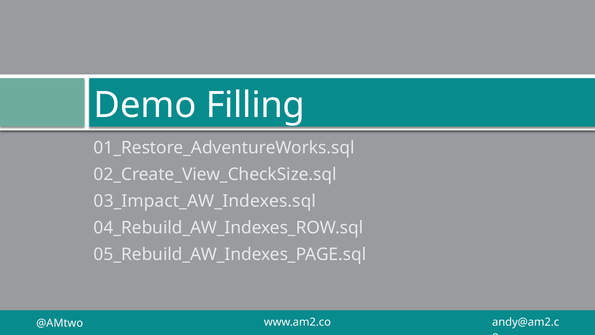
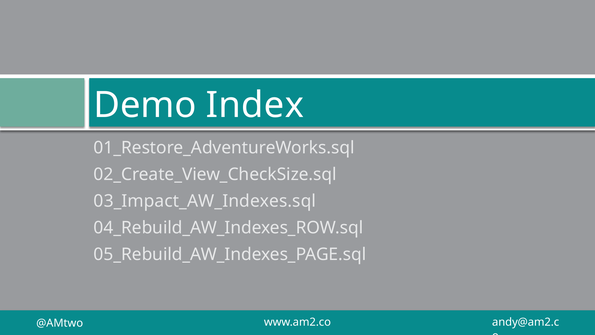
Filling: Filling -> Index
